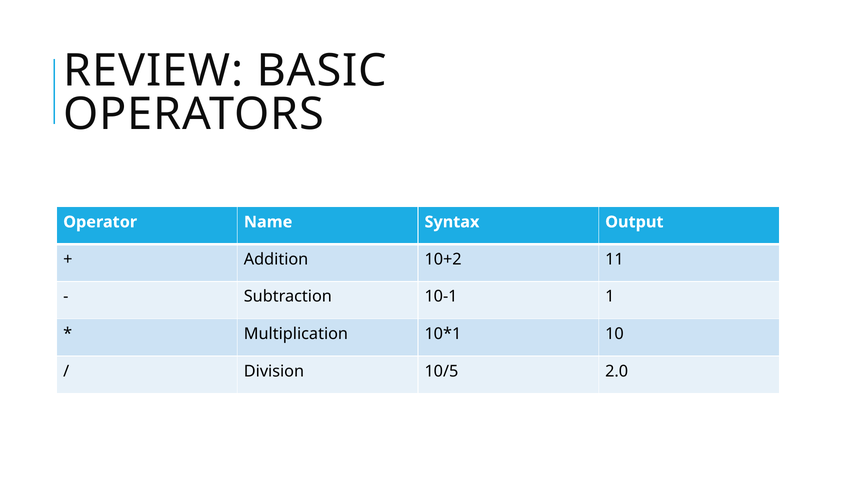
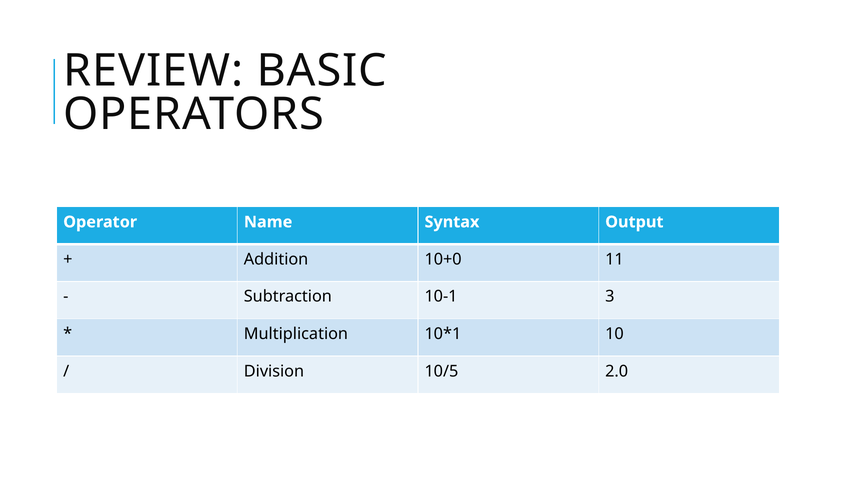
10+2: 10+2 -> 10+0
1: 1 -> 3
